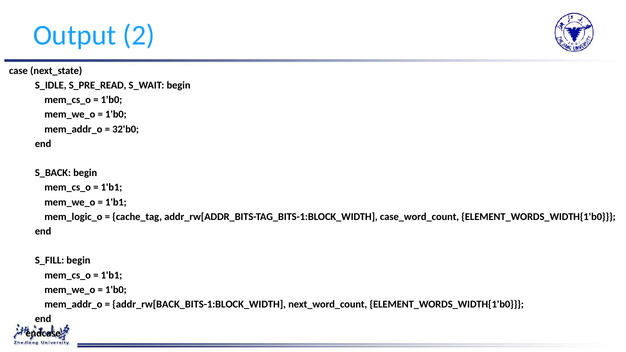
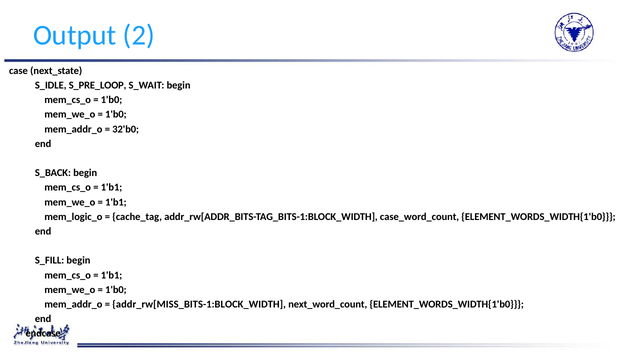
S_PRE_READ: S_PRE_READ -> S_PRE_LOOP
addr_rw[BACK_BITS-1:BLOCK_WIDTH: addr_rw[BACK_BITS-1:BLOCK_WIDTH -> addr_rw[MISS_BITS-1:BLOCK_WIDTH
